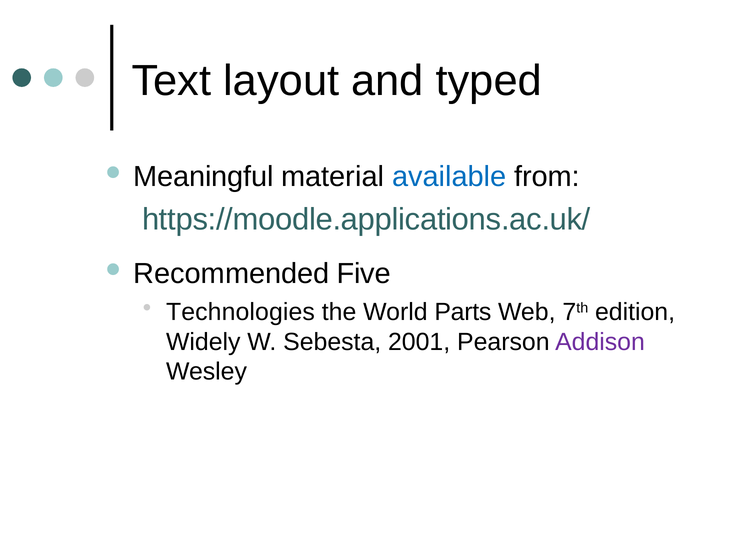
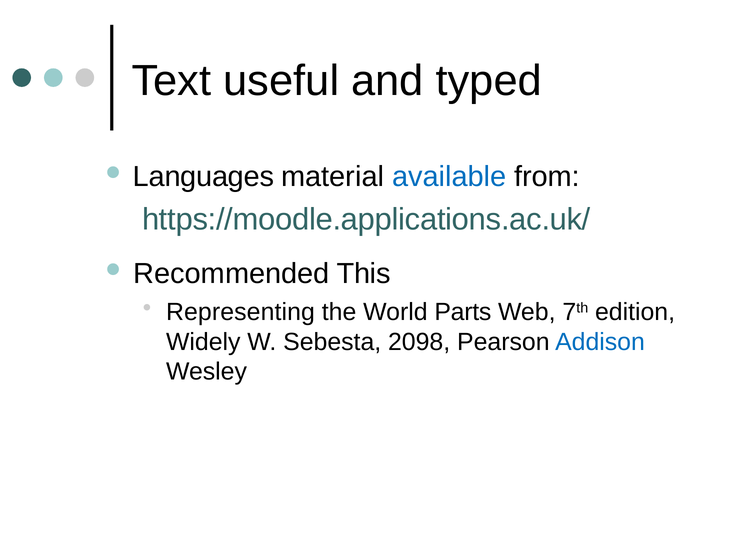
layout: layout -> useful
Meaningful: Meaningful -> Languages
Five: Five -> This
Technologies: Technologies -> Representing
2001: 2001 -> 2098
Addison colour: purple -> blue
